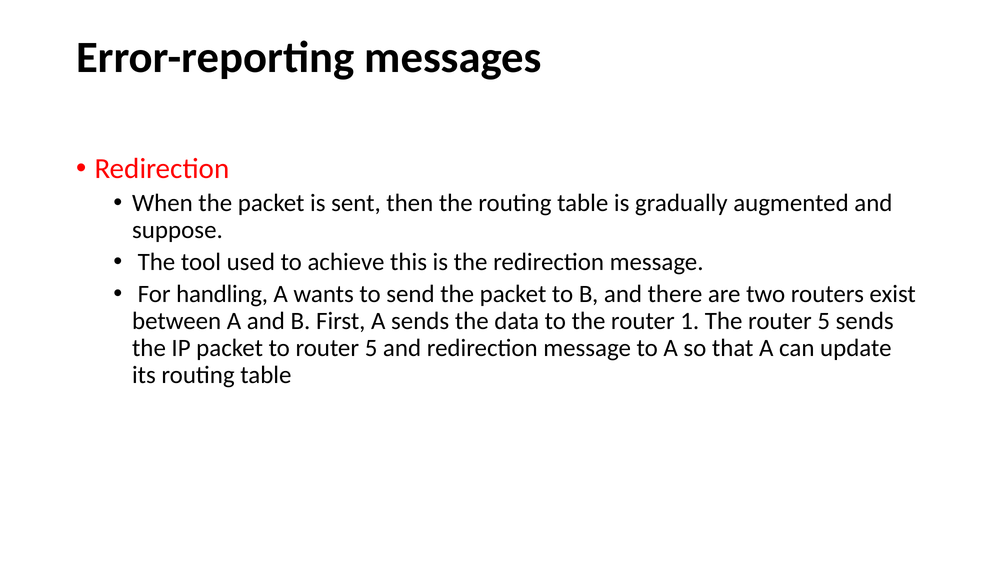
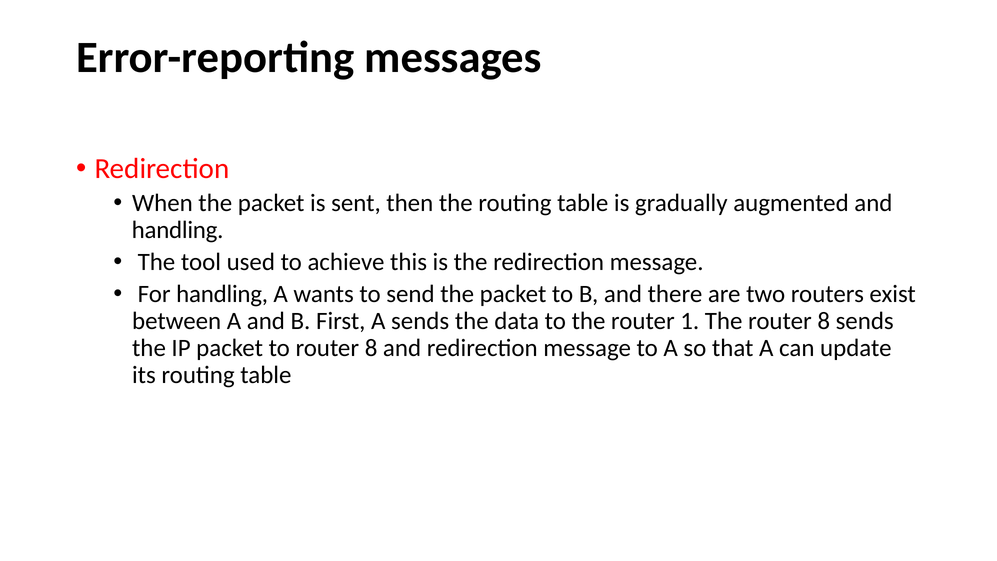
suppose at (177, 230): suppose -> handling
The router 5: 5 -> 8
to router 5: 5 -> 8
